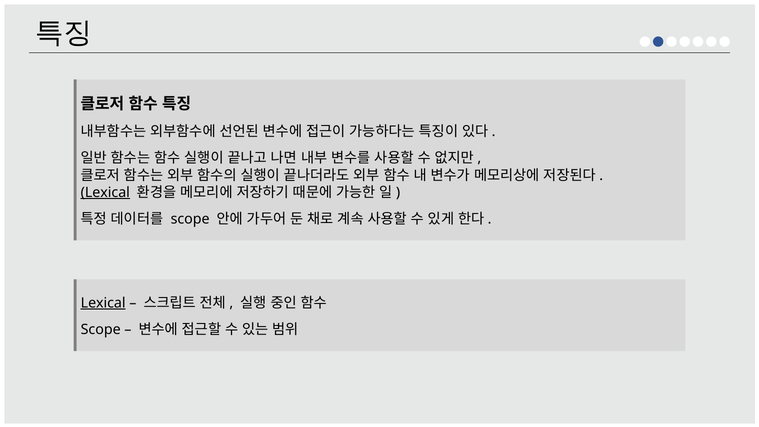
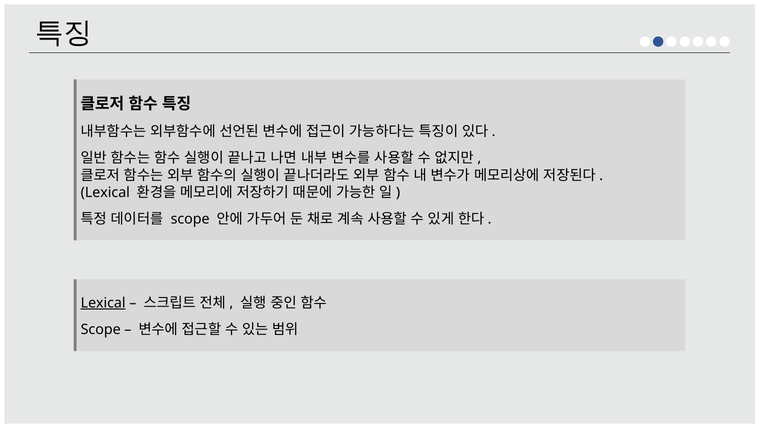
Lexical at (105, 192) underline: present -> none
